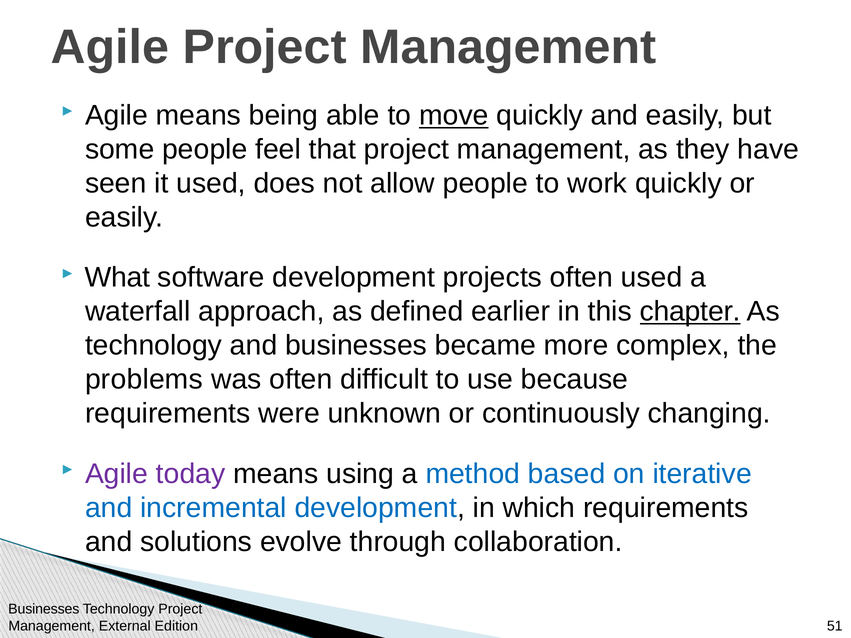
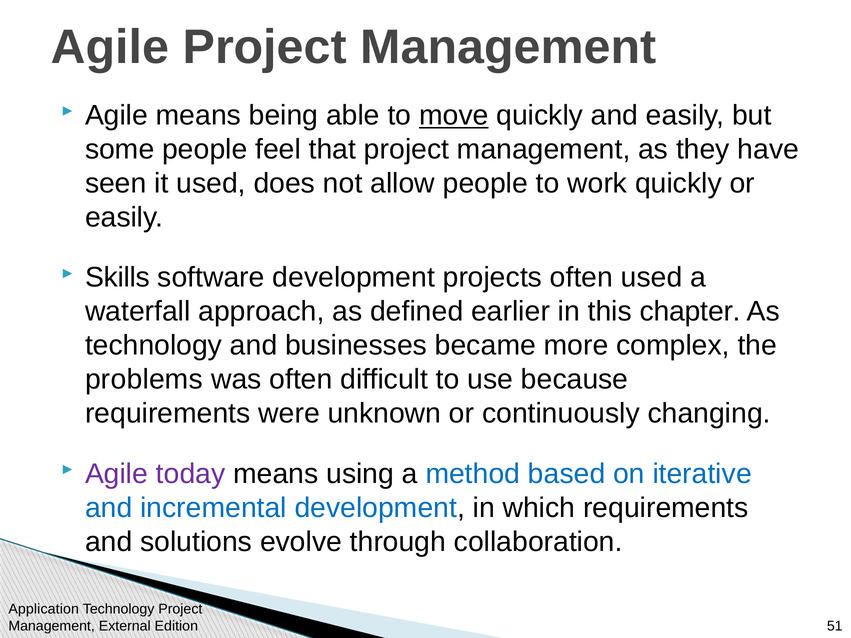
What: What -> Skills
chapter underline: present -> none
Businesses at (44, 609): Businesses -> Application
